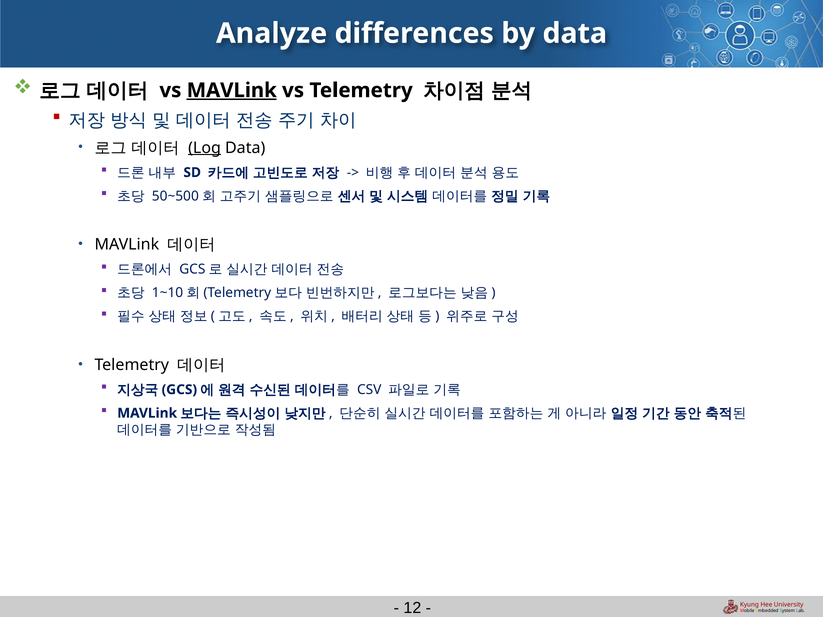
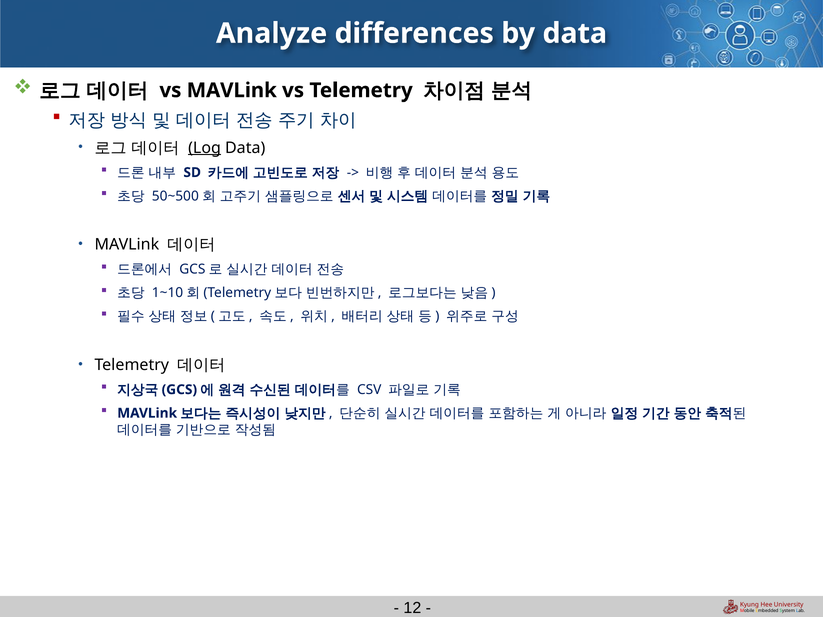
MAVLink at (232, 90) underline: present -> none
